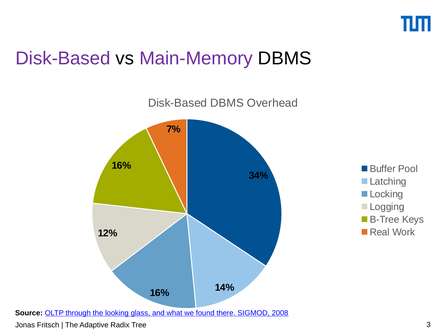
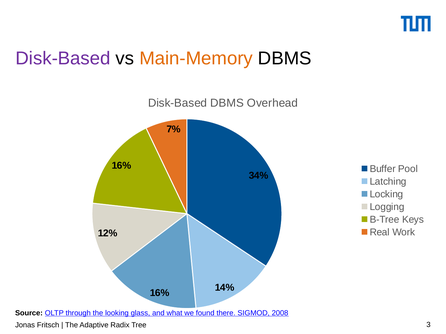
Main-Memory colour: purple -> orange
